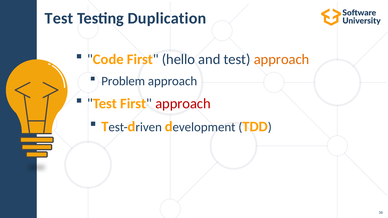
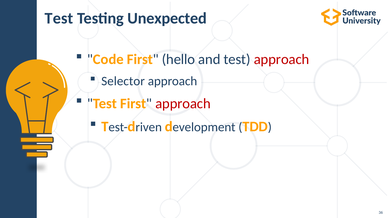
Duplication: Duplication -> Unexpected
approach at (282, 59) colour: orange -> red
Problem: Problem -> Selector
